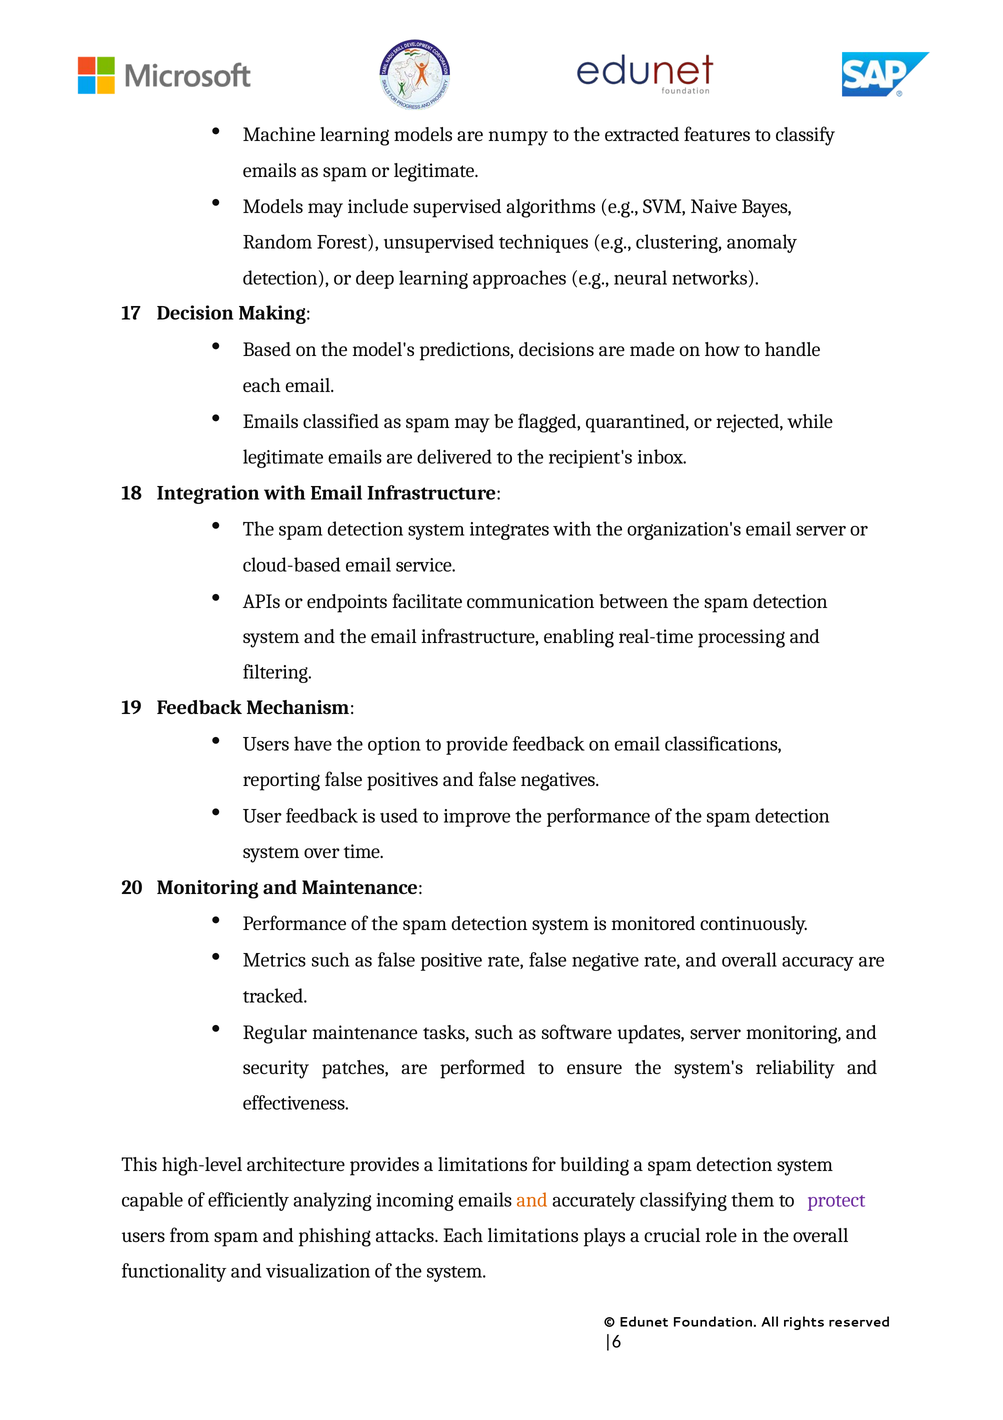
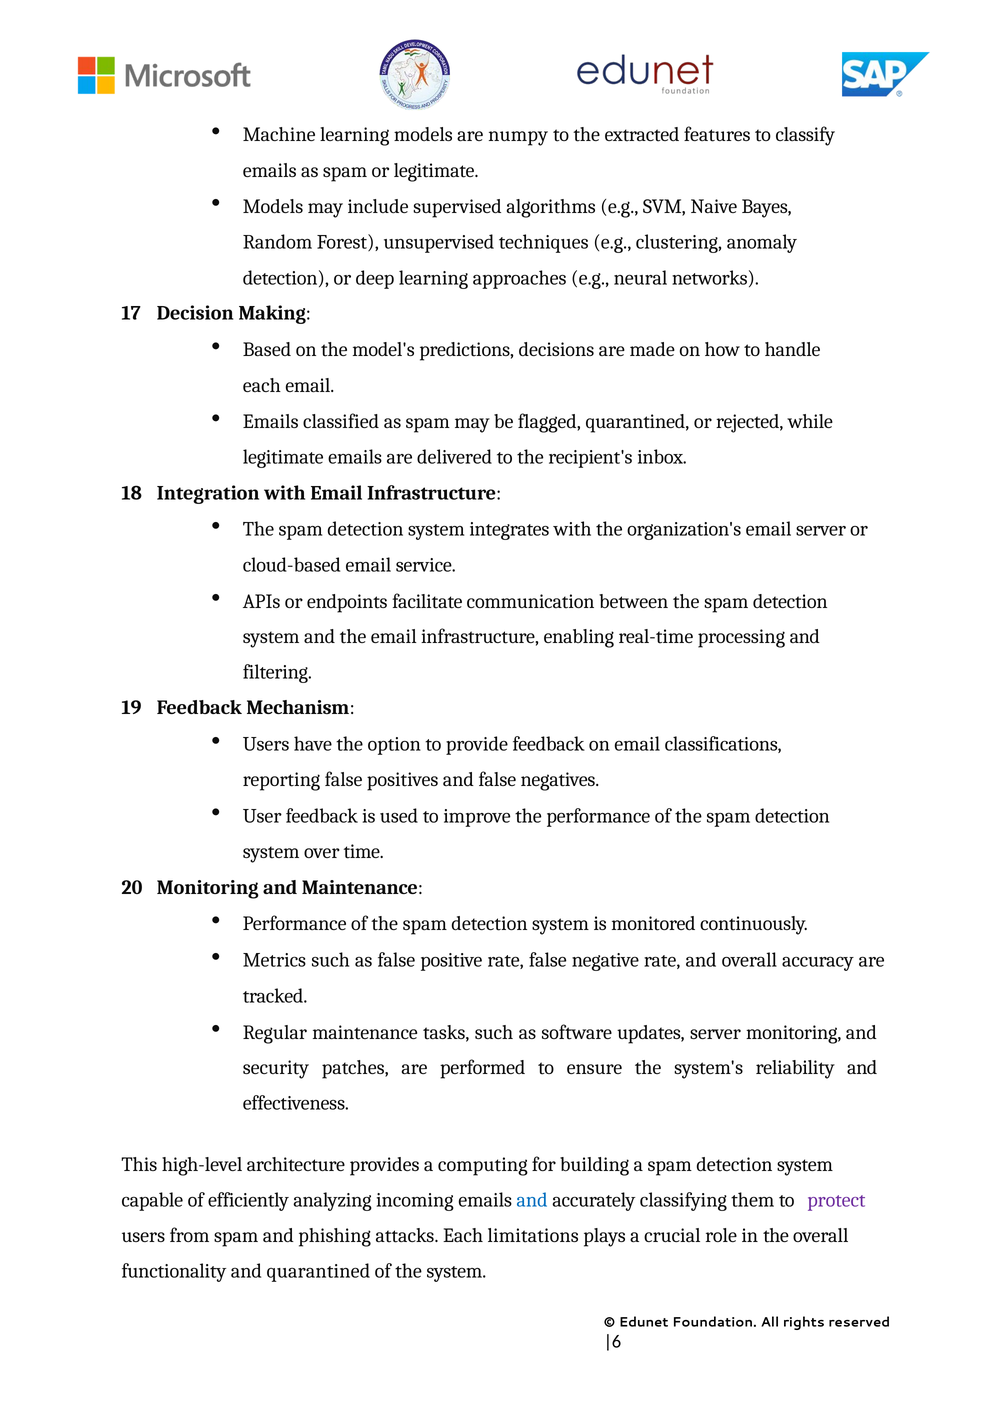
a limitations: limitations -> computing
and at (532, 1200) colour: orange -> blue
and visualization: visualization -> quarantined
